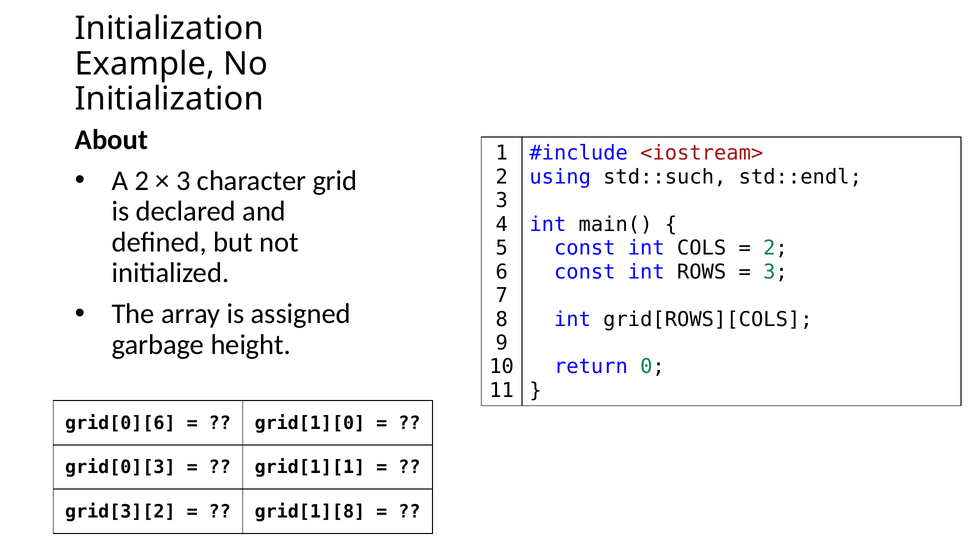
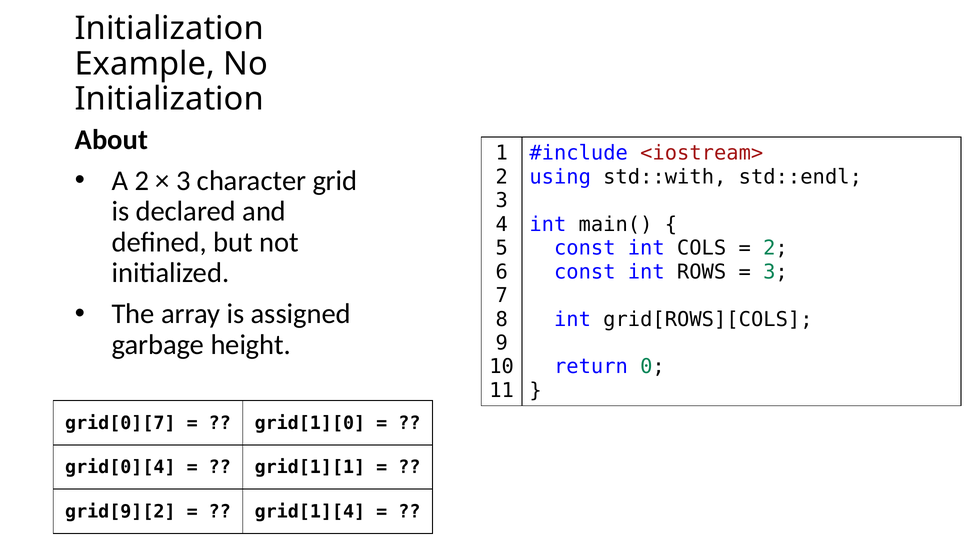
std::such: std::such -> std::with
grid[0][6: grid[0][6 -> grid[0][7
grid[0][3: grid[0][3 -> grid[0][4
grid[3][2: grid[3][2 -> grid[9][2
grid[1][8: grid[1][8 -> grid[1][4
